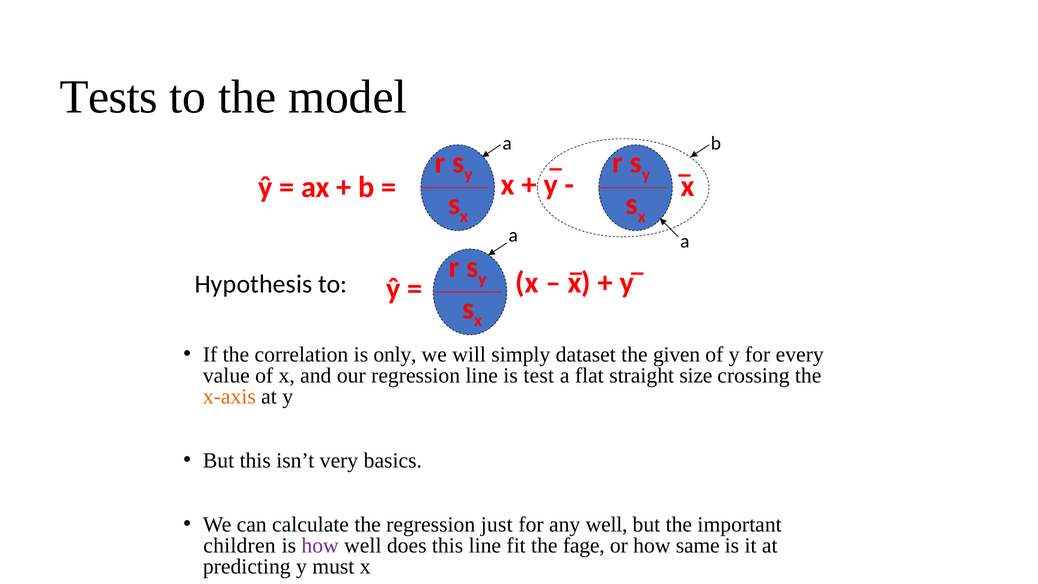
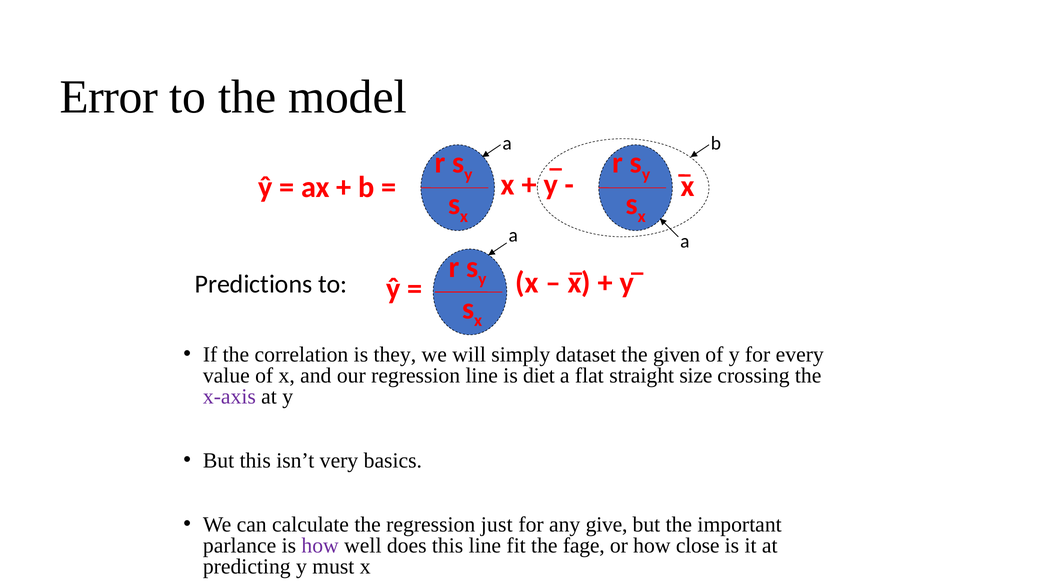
Tests: Tests -> Error
Hypothesis: Hypothesis -> Predictions
only: only -> they
test: test -> diet
x-axis colour: orange -> purple
any well: well -> give
children: children -> parlance
same: same -> close
